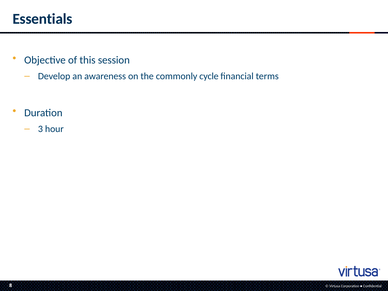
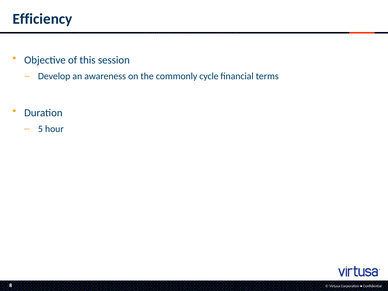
Essentials: Essentials -> Efficiency
3: 3 -> 5
